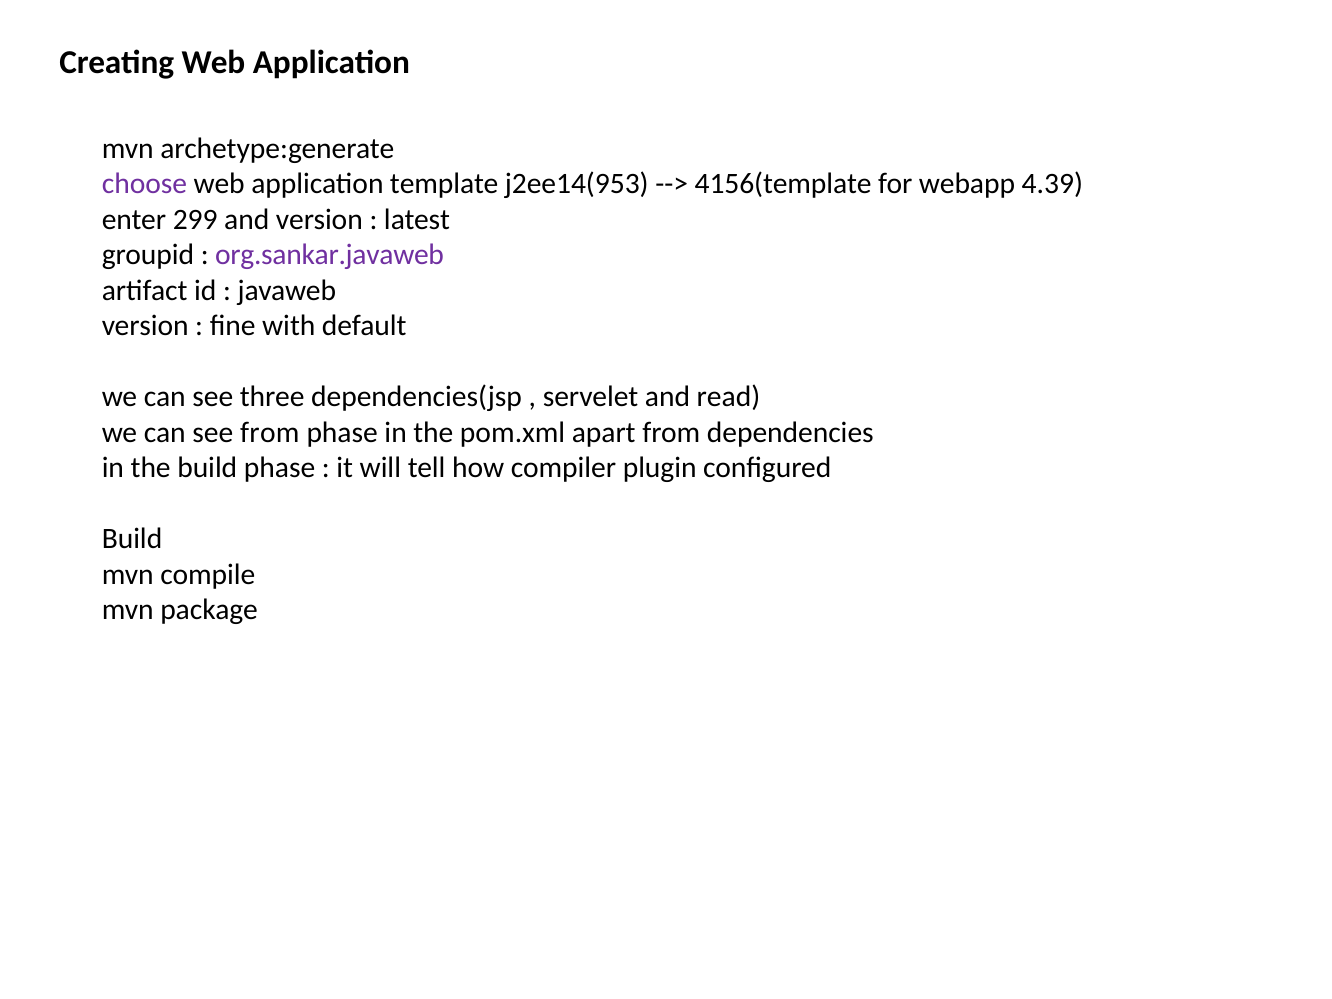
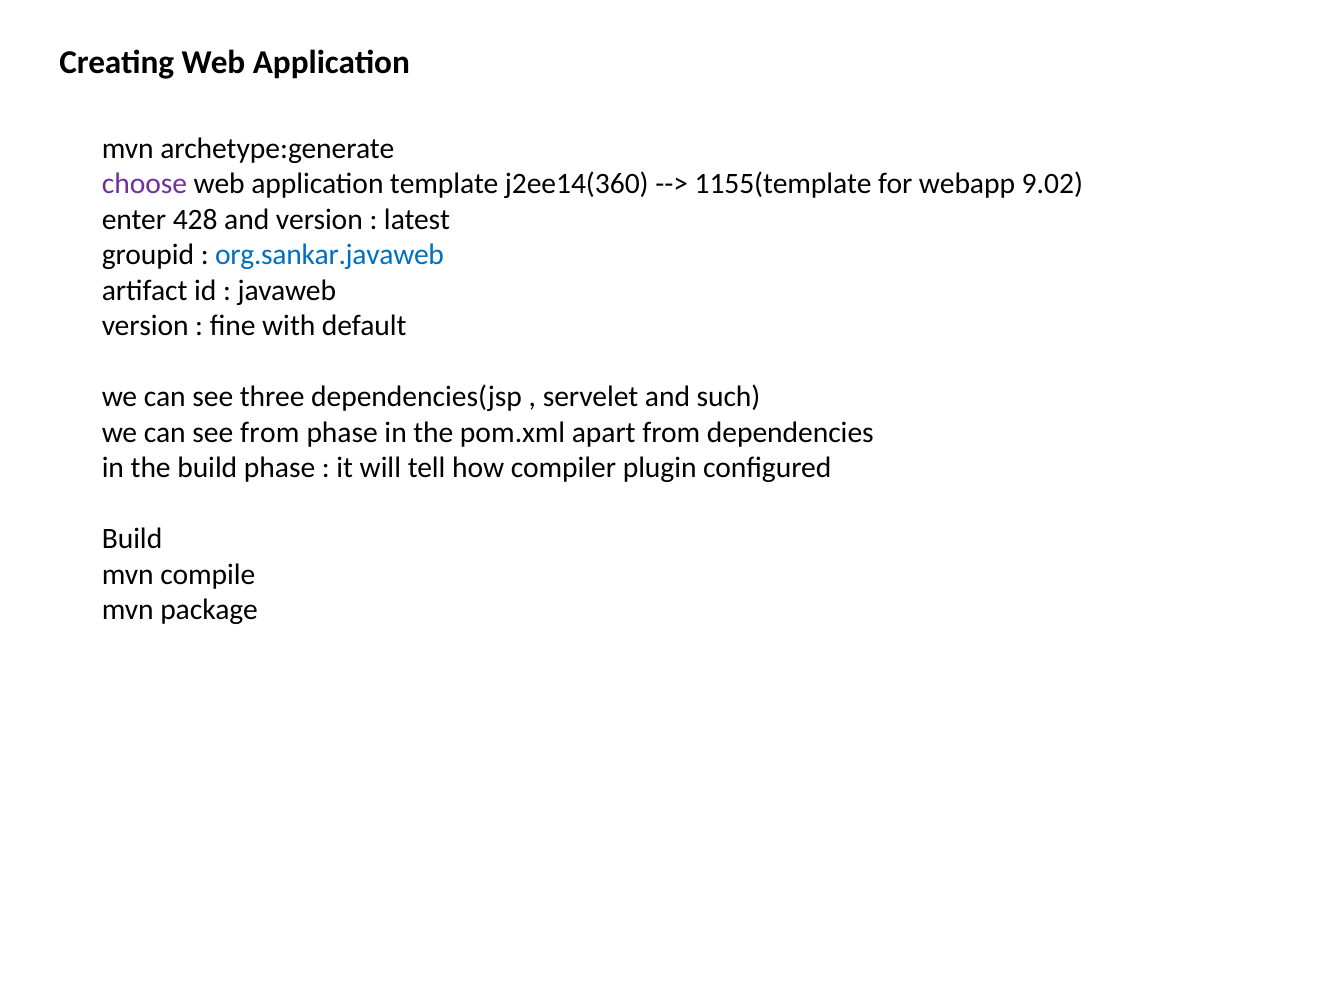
j2ee14(953: j2ee14(953 -> j2ee14(360
4156(template: 4156(template -> 1155(template
4.39: 4.39 -> 9.02
299: 299 -> 428
org.sankar.javaweb colour: purple -> blue
read: read -> such
